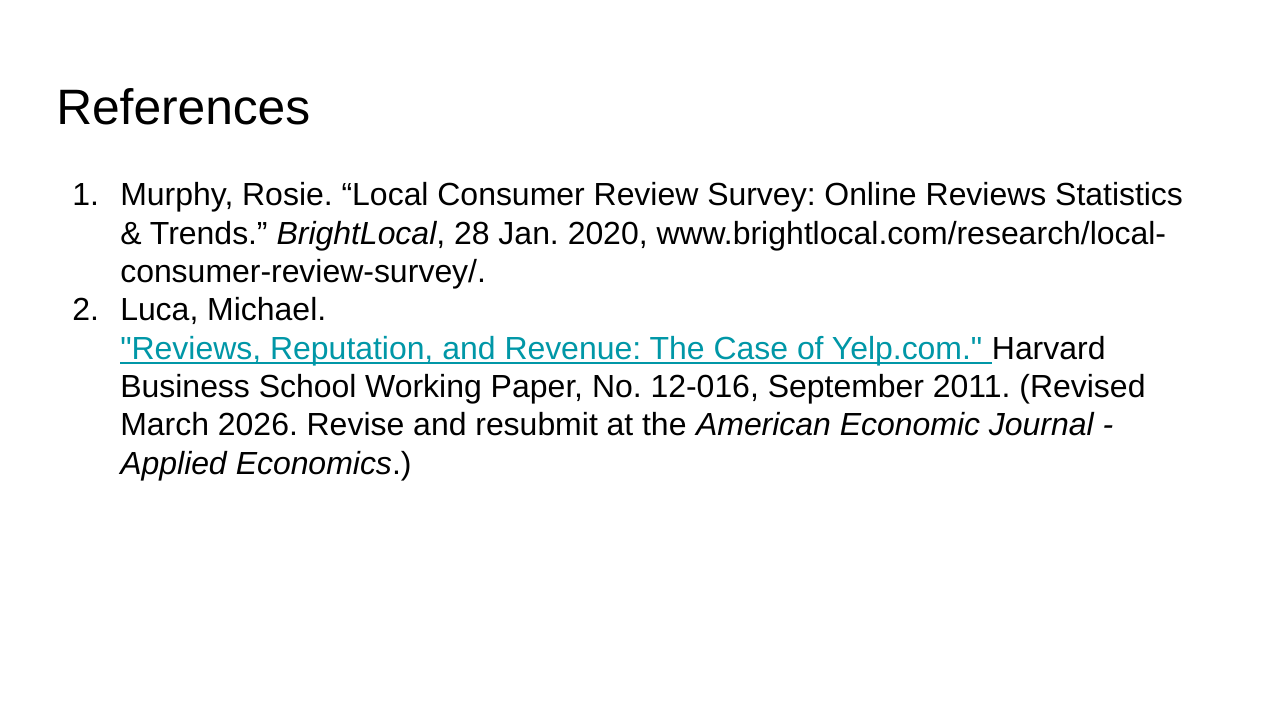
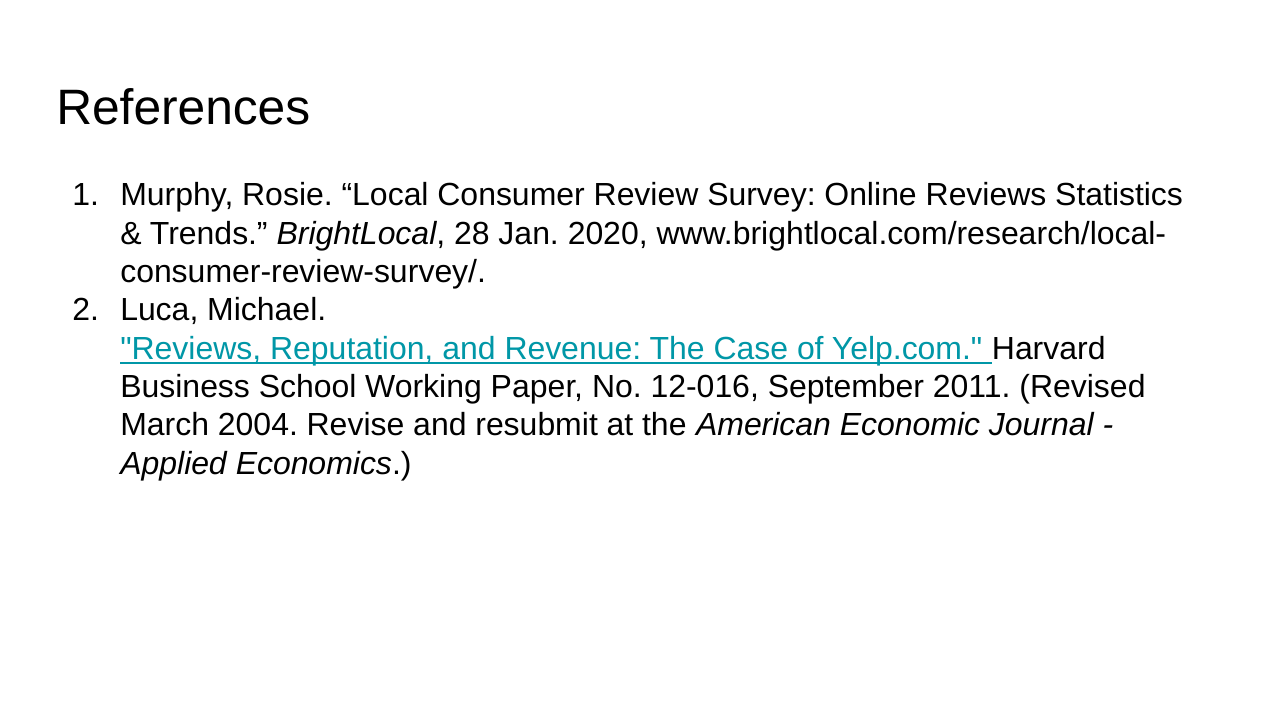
2026: 2026 -> 2004
